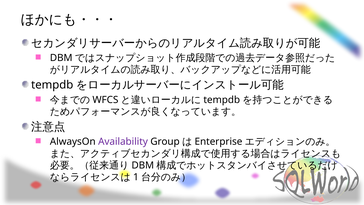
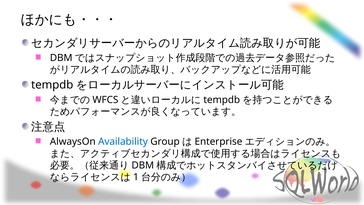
Availability colour: purple -> blue
